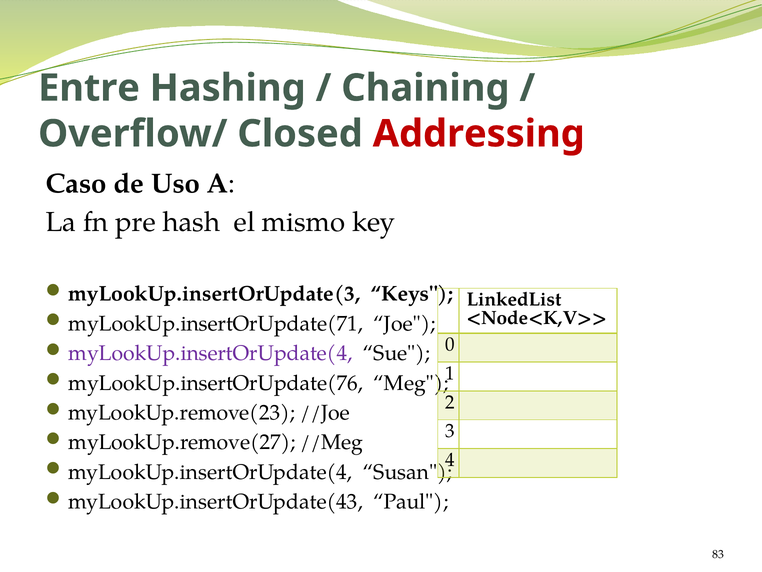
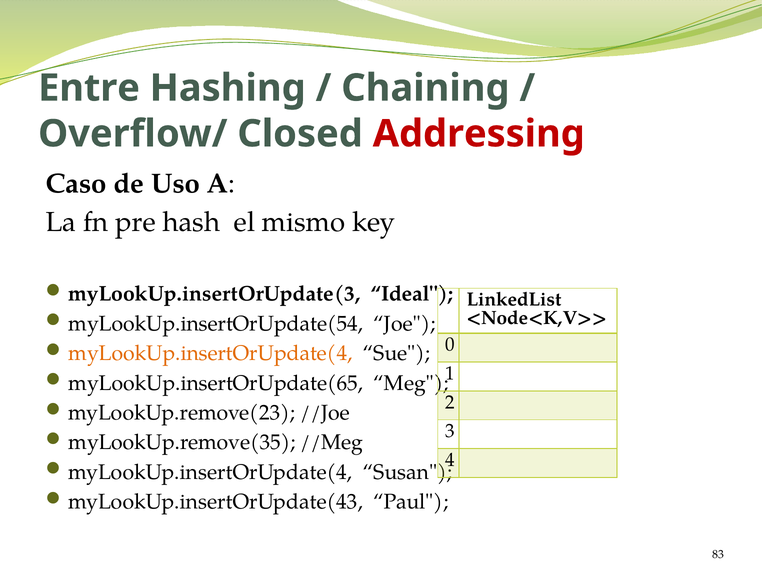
Keys: Keys -> Ideal
myLookUp.insertOrUpdate(71: myLookUp.insertOrUpdate(71 -> myLookUp.insertOrUpdate(54
myLookUp.insertOrUpdate(4 at (210, 353) colour: purple -> orange
myLookUp.insertOrUpdate(76: myLookUp.insertOrUpdate(76 -> myLookUp.insertOrUpdate(65
myLookUp.remove(27: myLookUp.remove(27 -> myLookUp.remove(35
